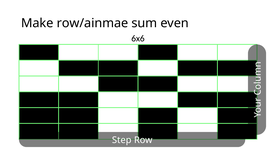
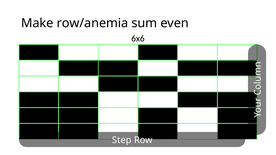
row/ainmae: row/ainmae -> row/anemia
